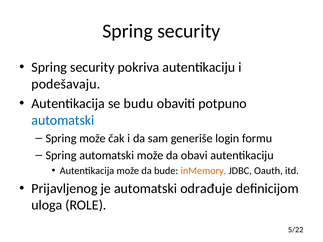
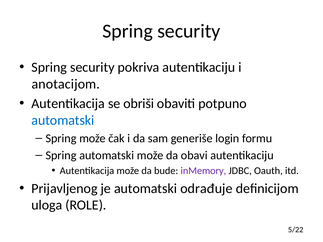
podešavaju: podešavaju -> anotacijom
budu: budu -> obriši
inMemory colour: orange -> purple
